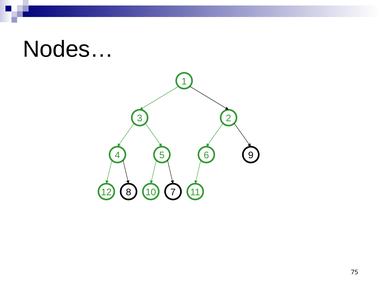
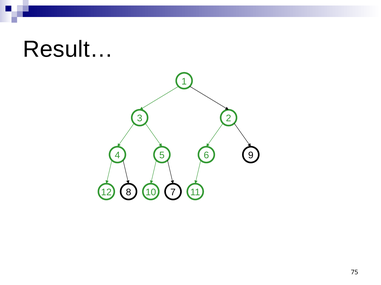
Nodes…: Nodes… -> Result…
